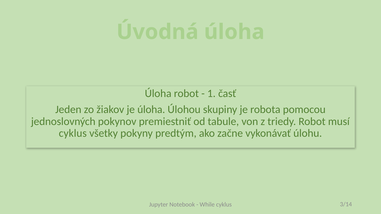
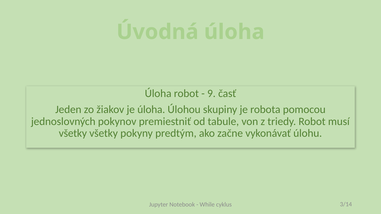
1: 1 -> 9
cyklus at (73, 134): cyklus -> všetky
